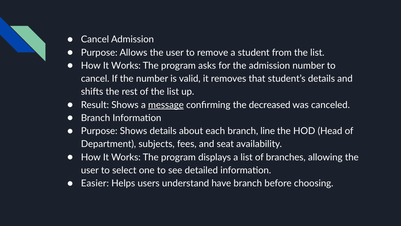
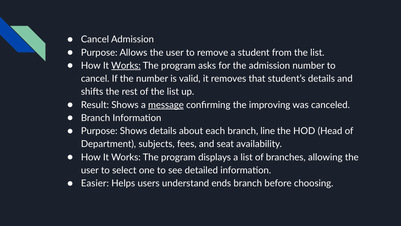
Works at (126, 66) underline: none -> present
decreased: decreased -> improving
have: have -> ends
